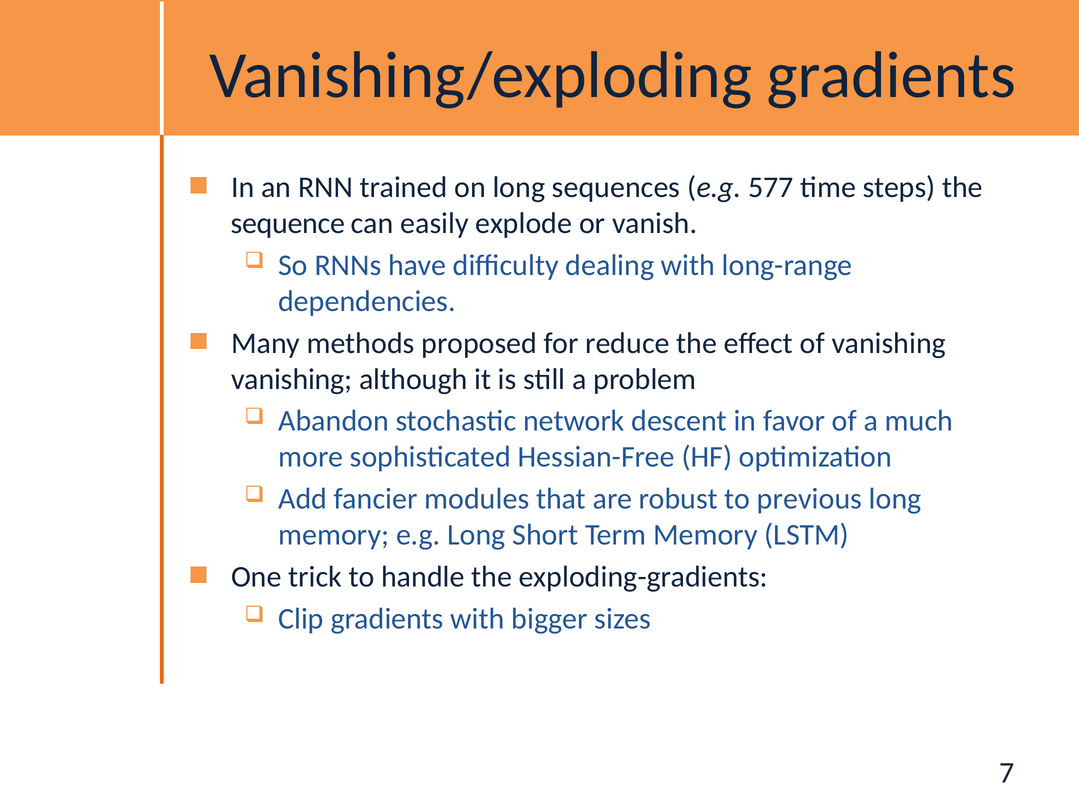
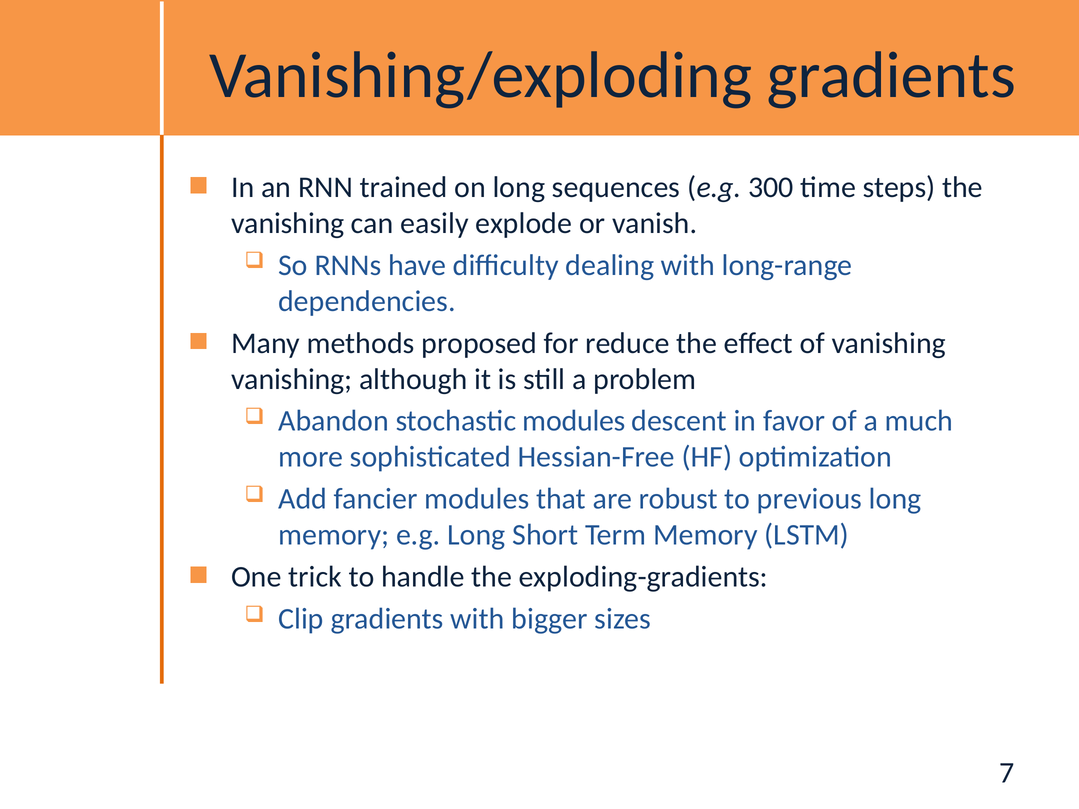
577: 577 -> 300
sequence at (288, 223): sequence -> vanishing
stochastic network: network -> modules
